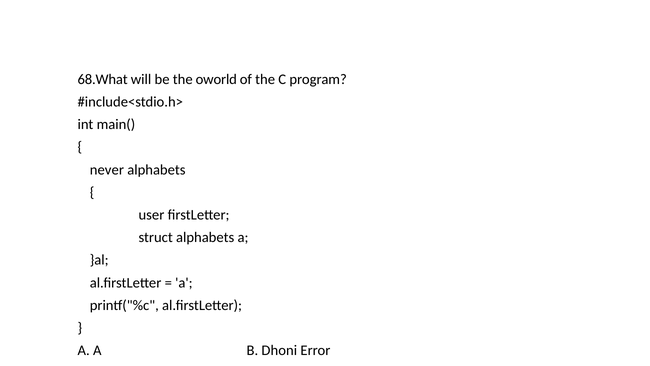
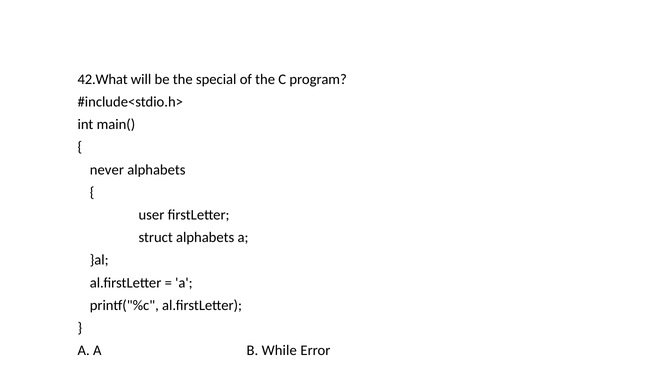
68.What: 68.What -> 42.What
oworld: oworld -> special
Dhoni: Dhoni -> While
